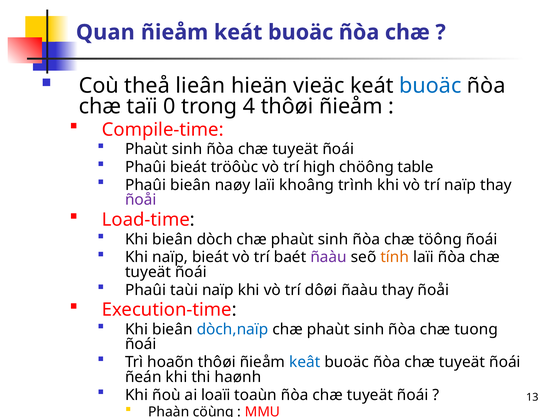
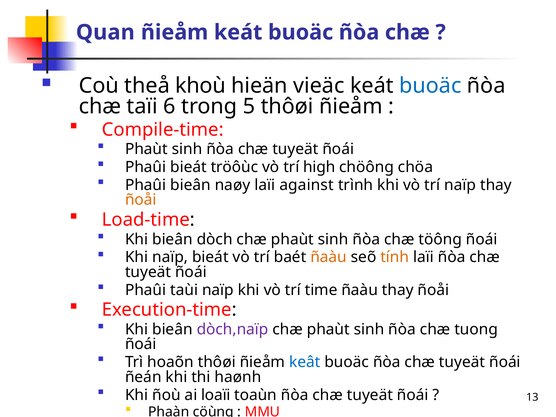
lieân: lieân -> khoù
0: 0 -> 6
4: 4 -> 5
table: table -> chöa
khoâng: khoâng -> against
ñoåi at (141, 200) colour: purple -> orange
ñaàu at (329, 257) colour: purple -> orange
dôøi: dôøi -> time
dòch,naïp colour: blue -> purple
